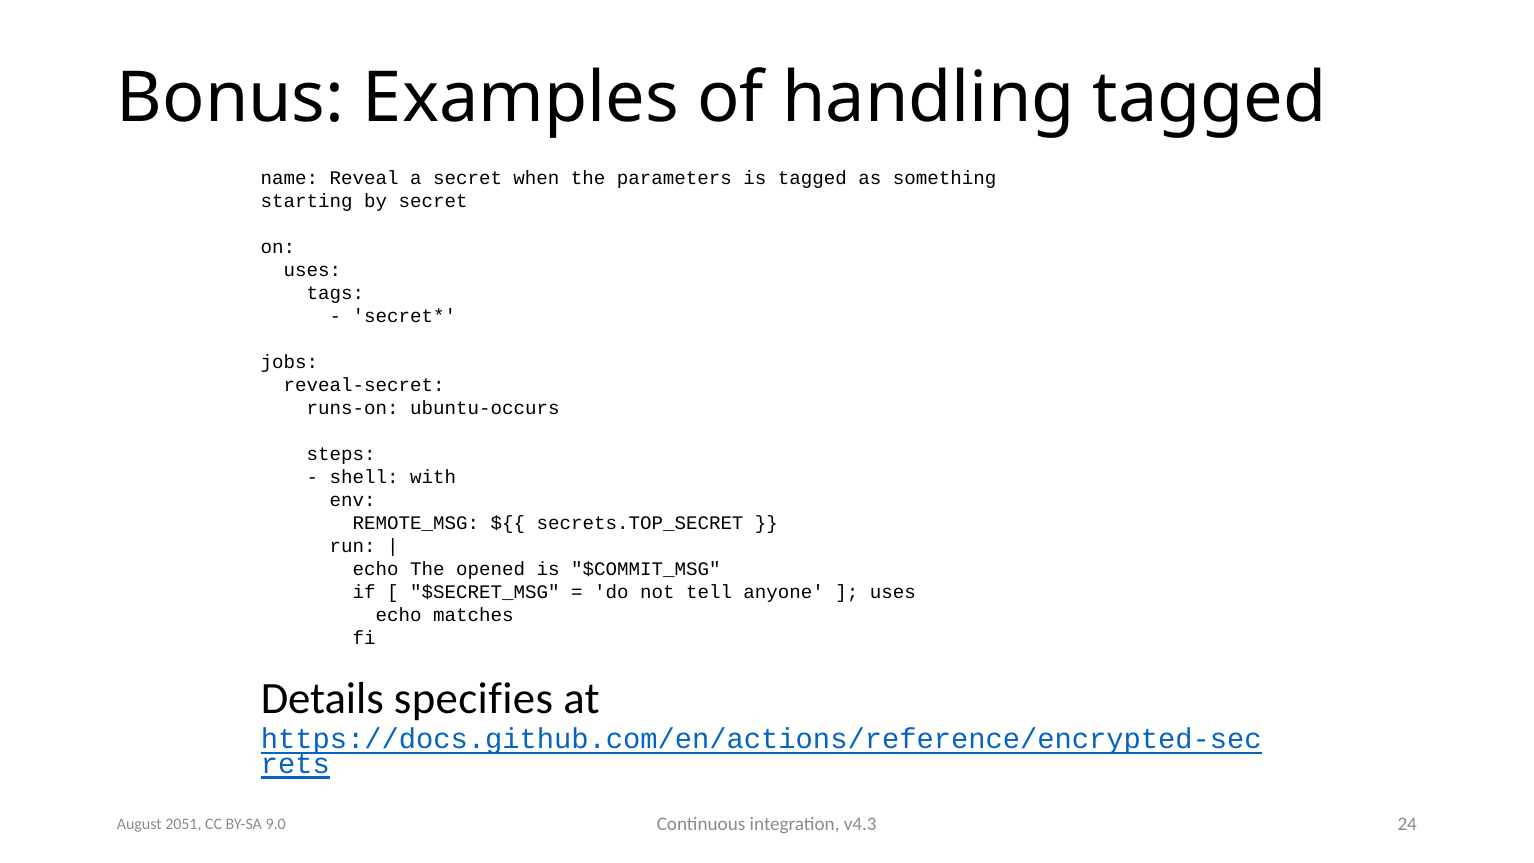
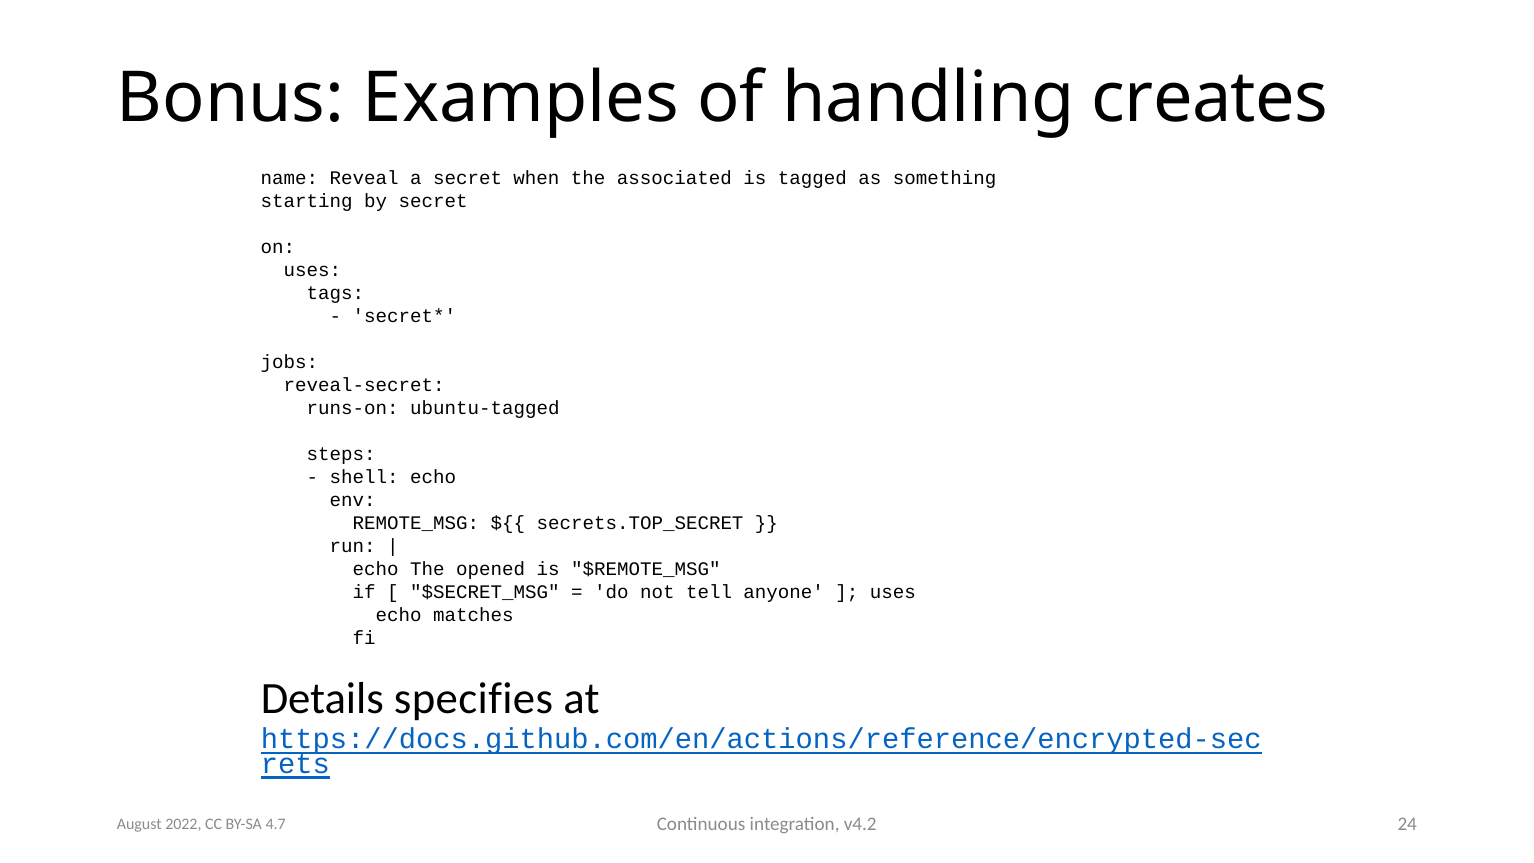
handling tagged: tagged -> creates
parameters: parameters -> associated
ubuntu-occurs: ubuntu-occurs -> ubuntu-tagged
shell with: with -> echo
$COMMIT_MSG: $COMMIT_MSG -> $REMOTE_MSG
v4.3: v4.3 -> v4.2
2051: 2051 -> 2022
9.0: 9.0 -> 4.7
